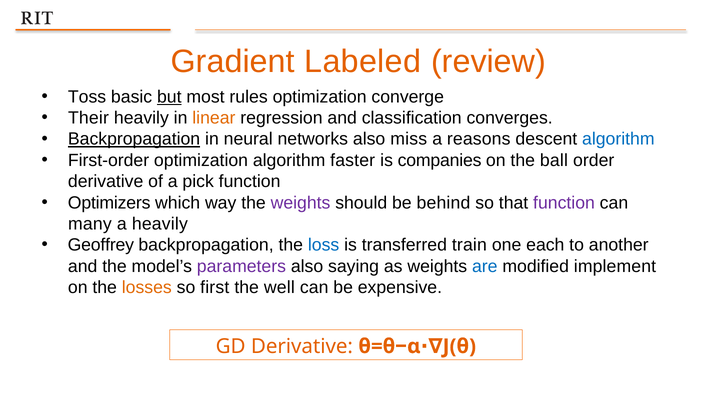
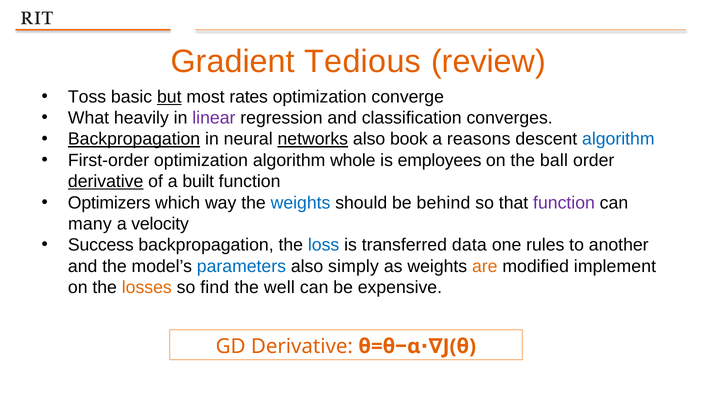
Labeled: Labeled -> Tedious
rules: rules -> rates
Their: Their -> What
linear colour: orange -> purple
networks underline: none -> present
miss: miss -> book
faster: faster -> whole
companies: companies -> employees
derivative at (106, 181) underline: none -> present
pick: pick -> built
weights at (301, 202) colour: purple -> blue
a heavily: heavily -> velocity
Geoffrey: Geoffrey -> Success
train: train -> data
each: each -> rules
parameters colour: purple -> blue
saying: saying -> simply
are colour: blue -> orange
first: first -> find
